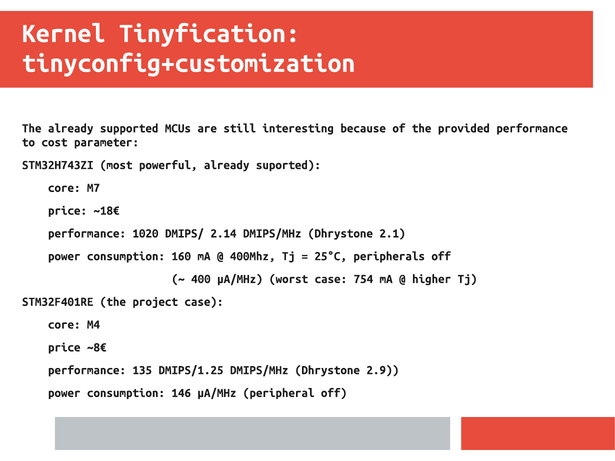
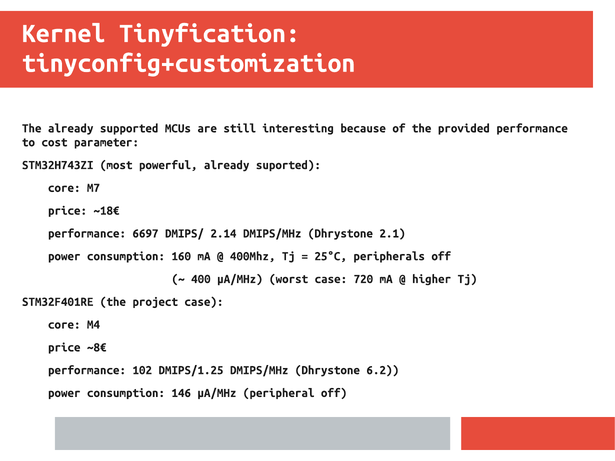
1020: 1020 -> 6697
754: 754 -> 720
135: 135 -> 102
2.9: 2.9 -> 6.2
